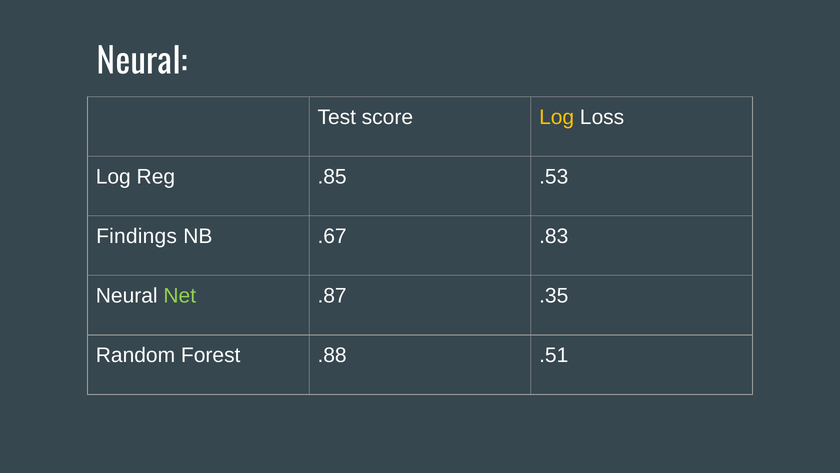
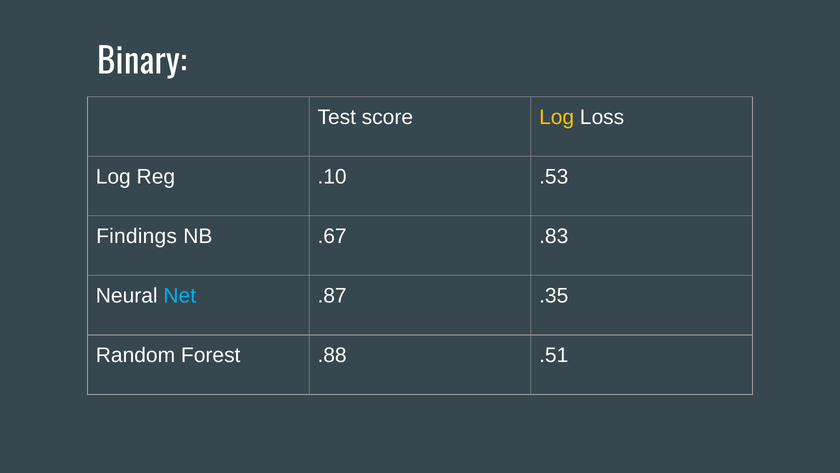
Neural at (142, 62): Neural -> Binary
.85: .85 -> .10
Net colour: light green -> light blue
